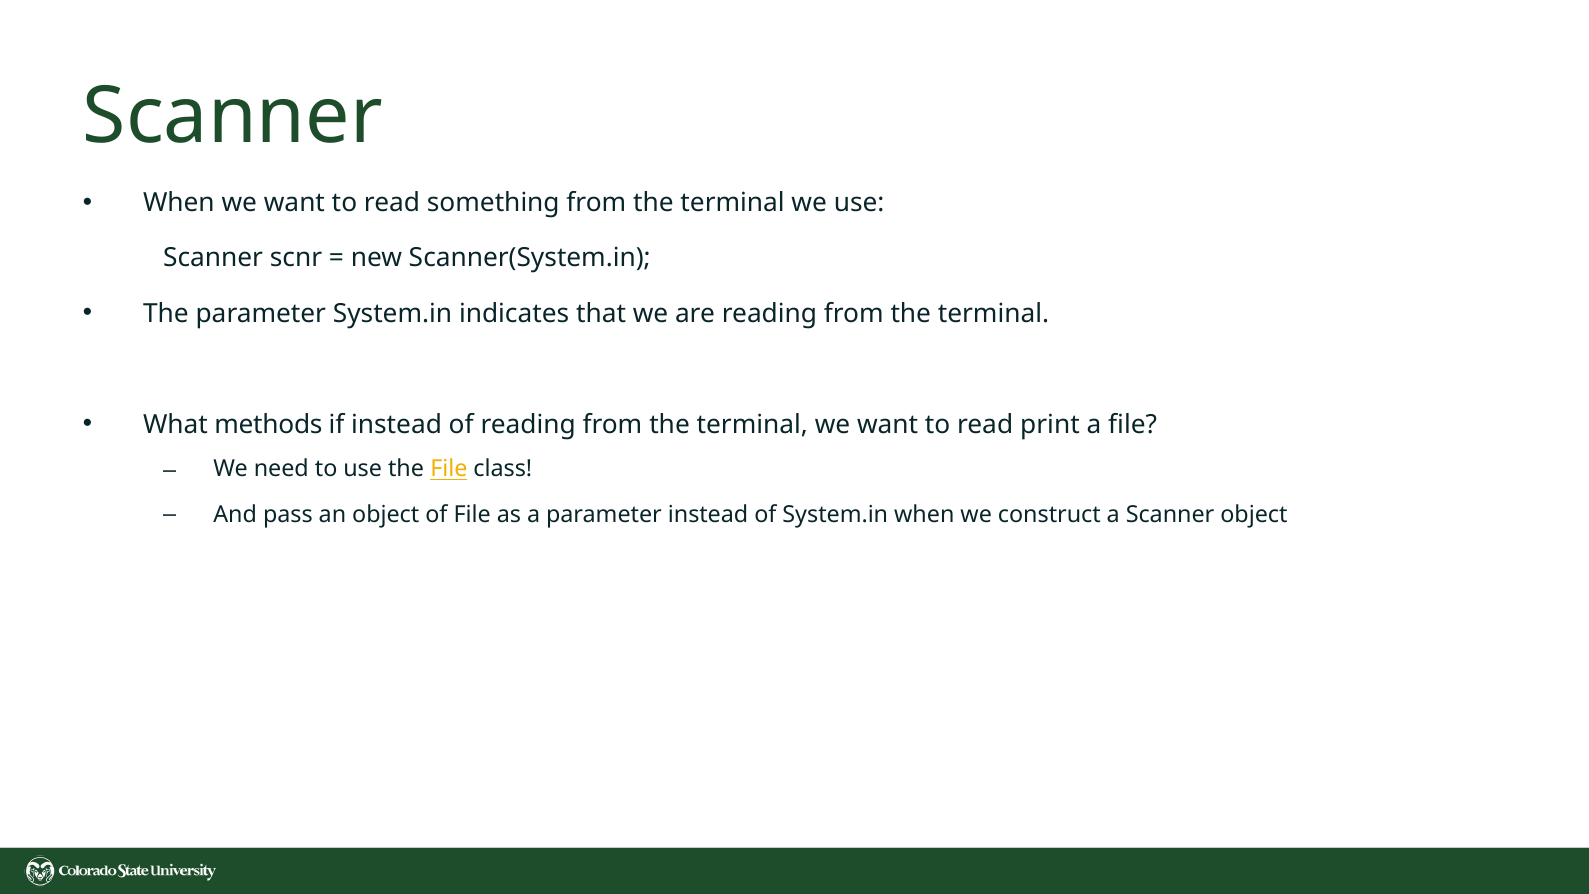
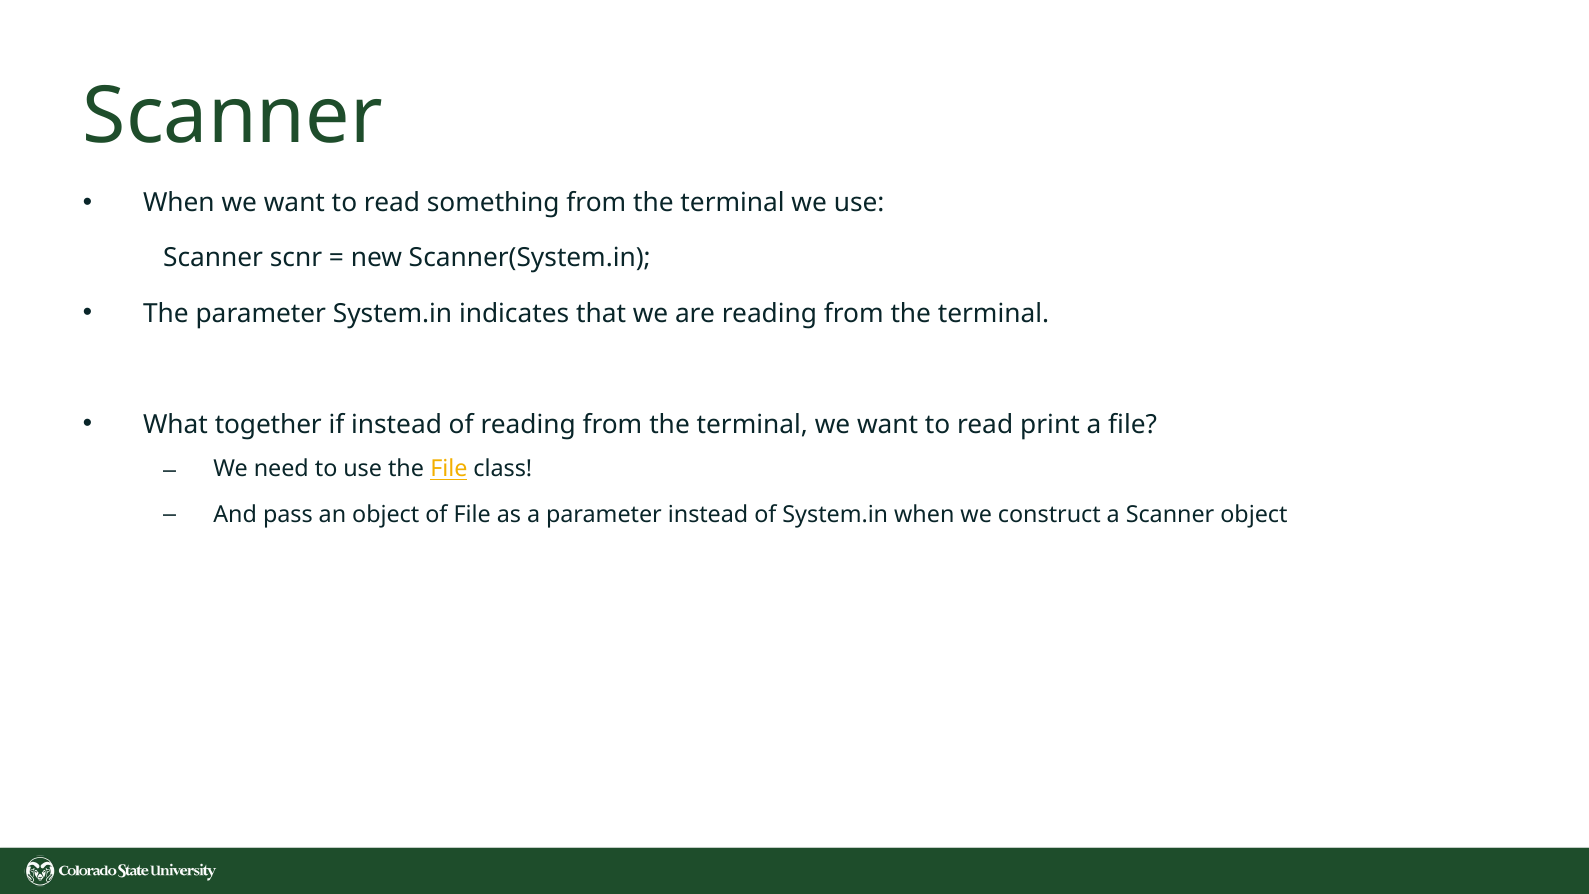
methods: methods -> together
